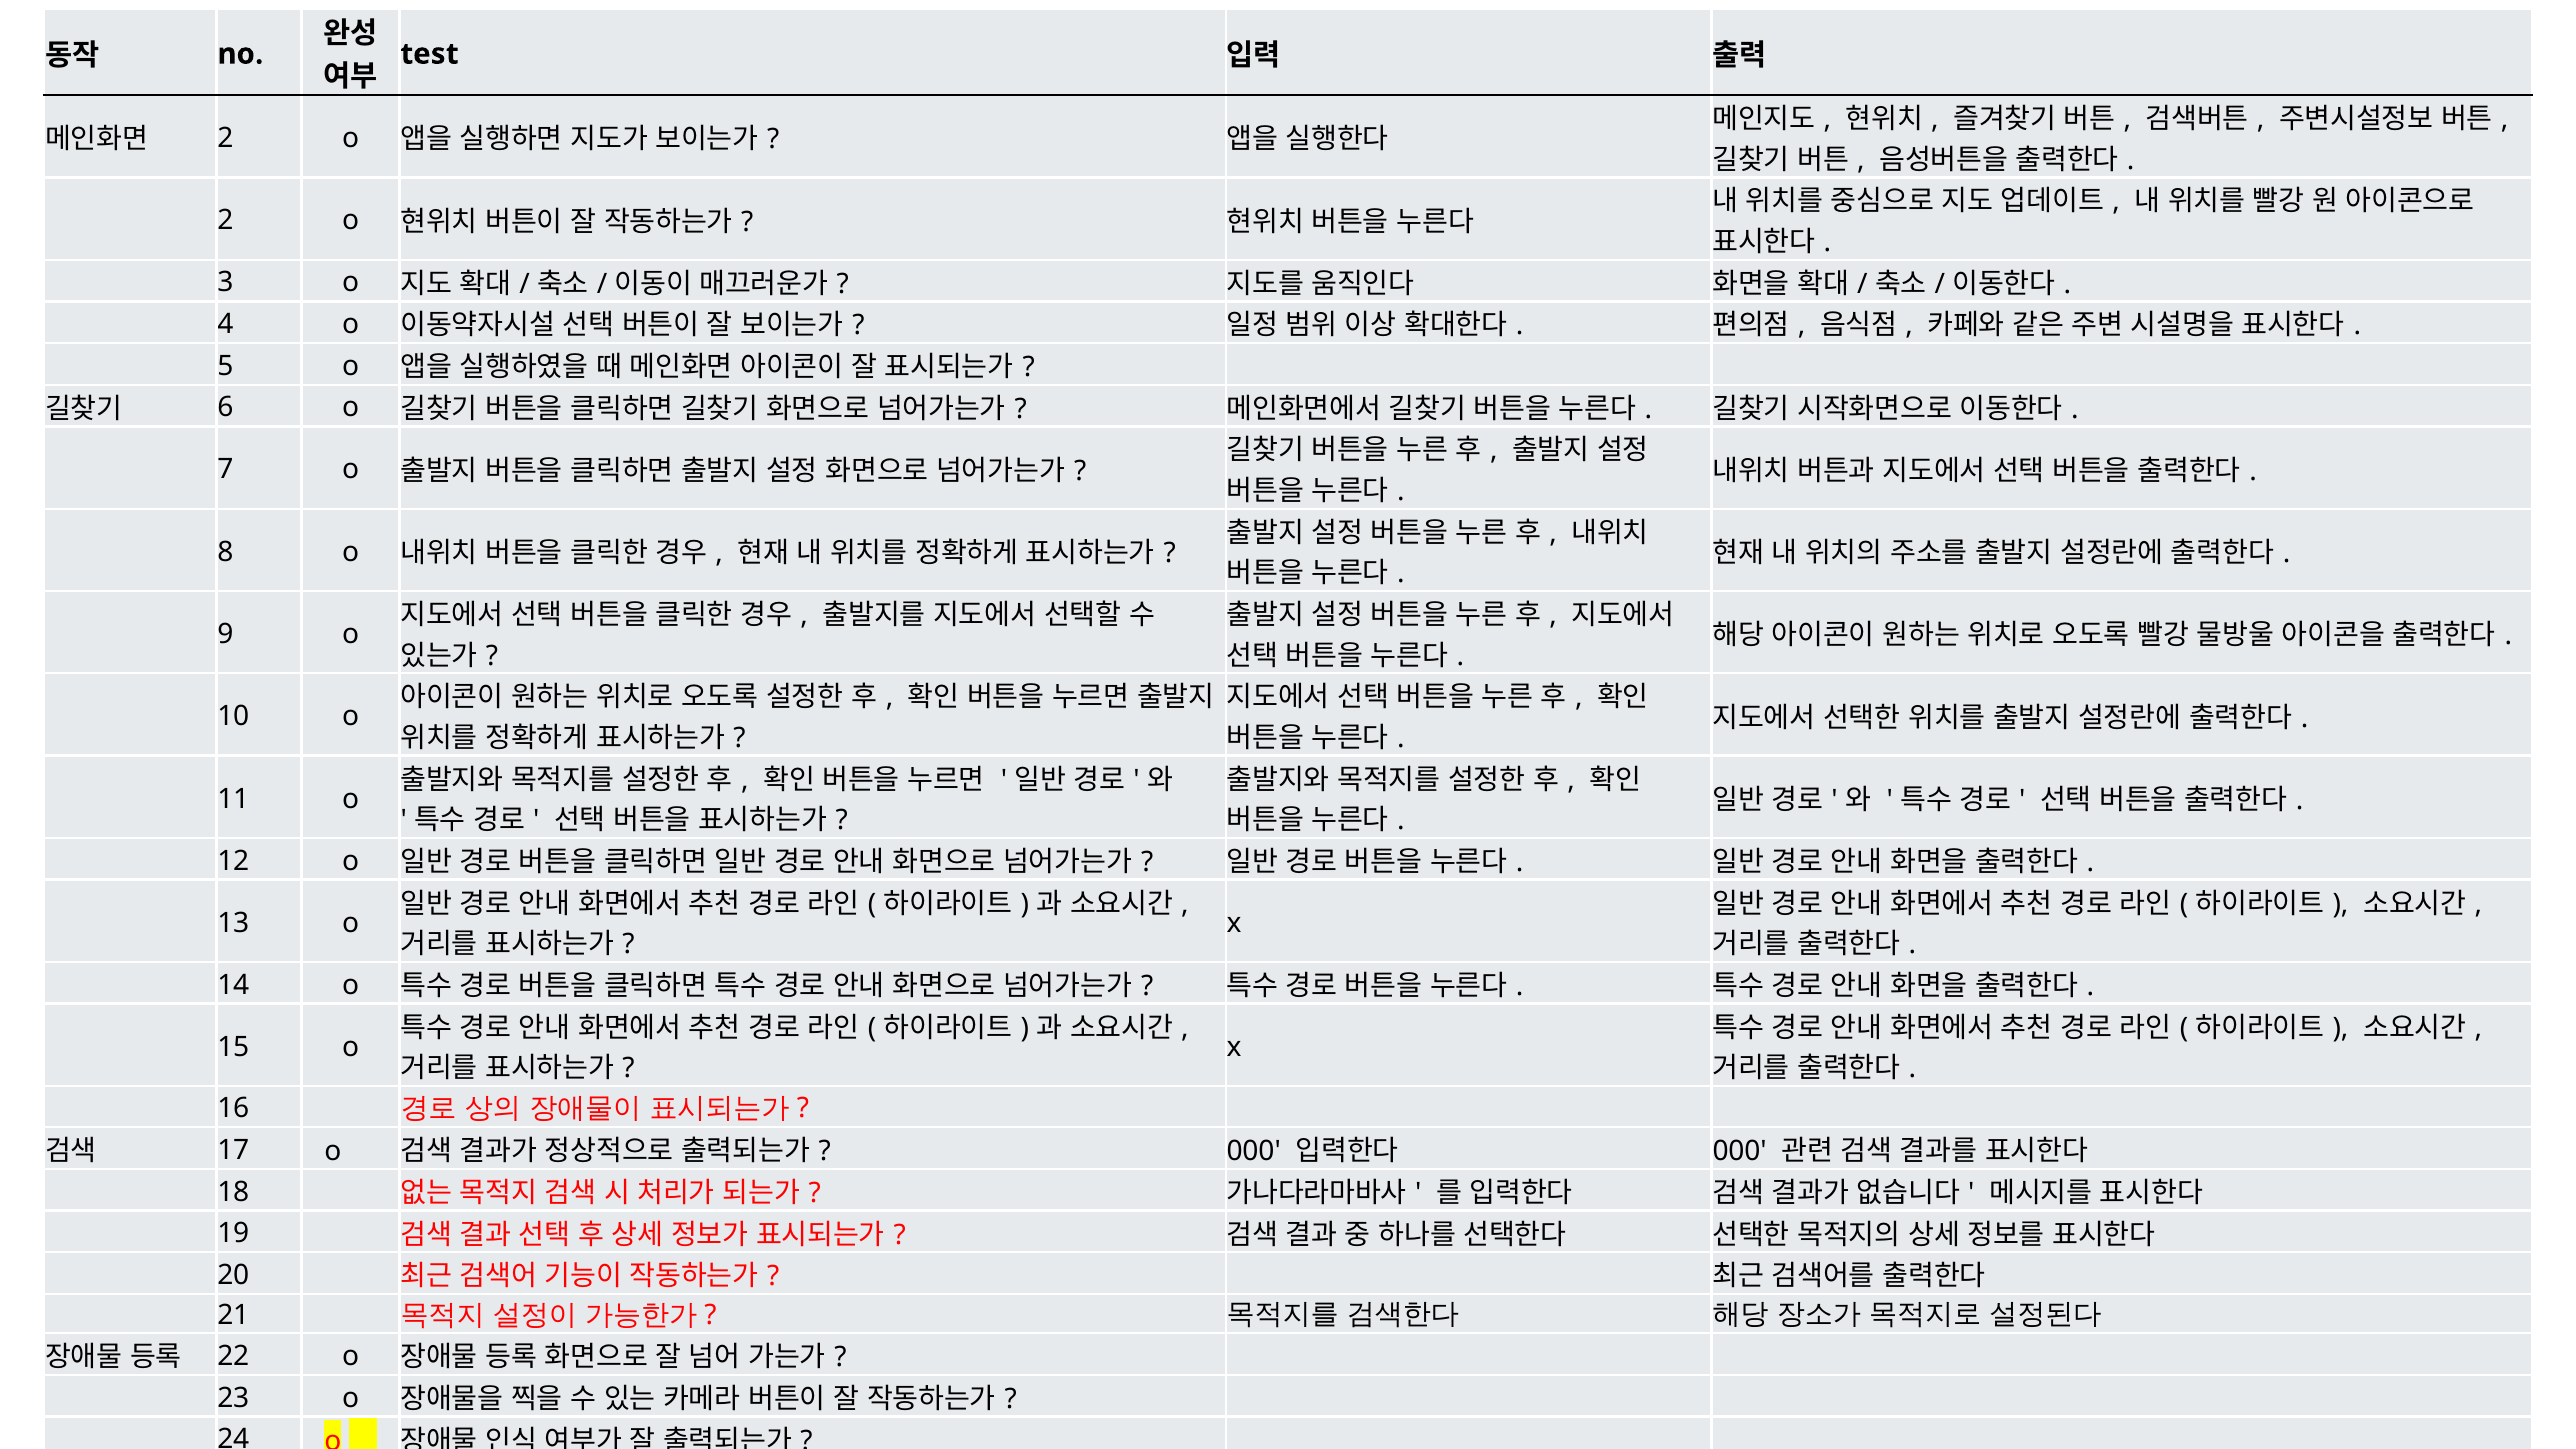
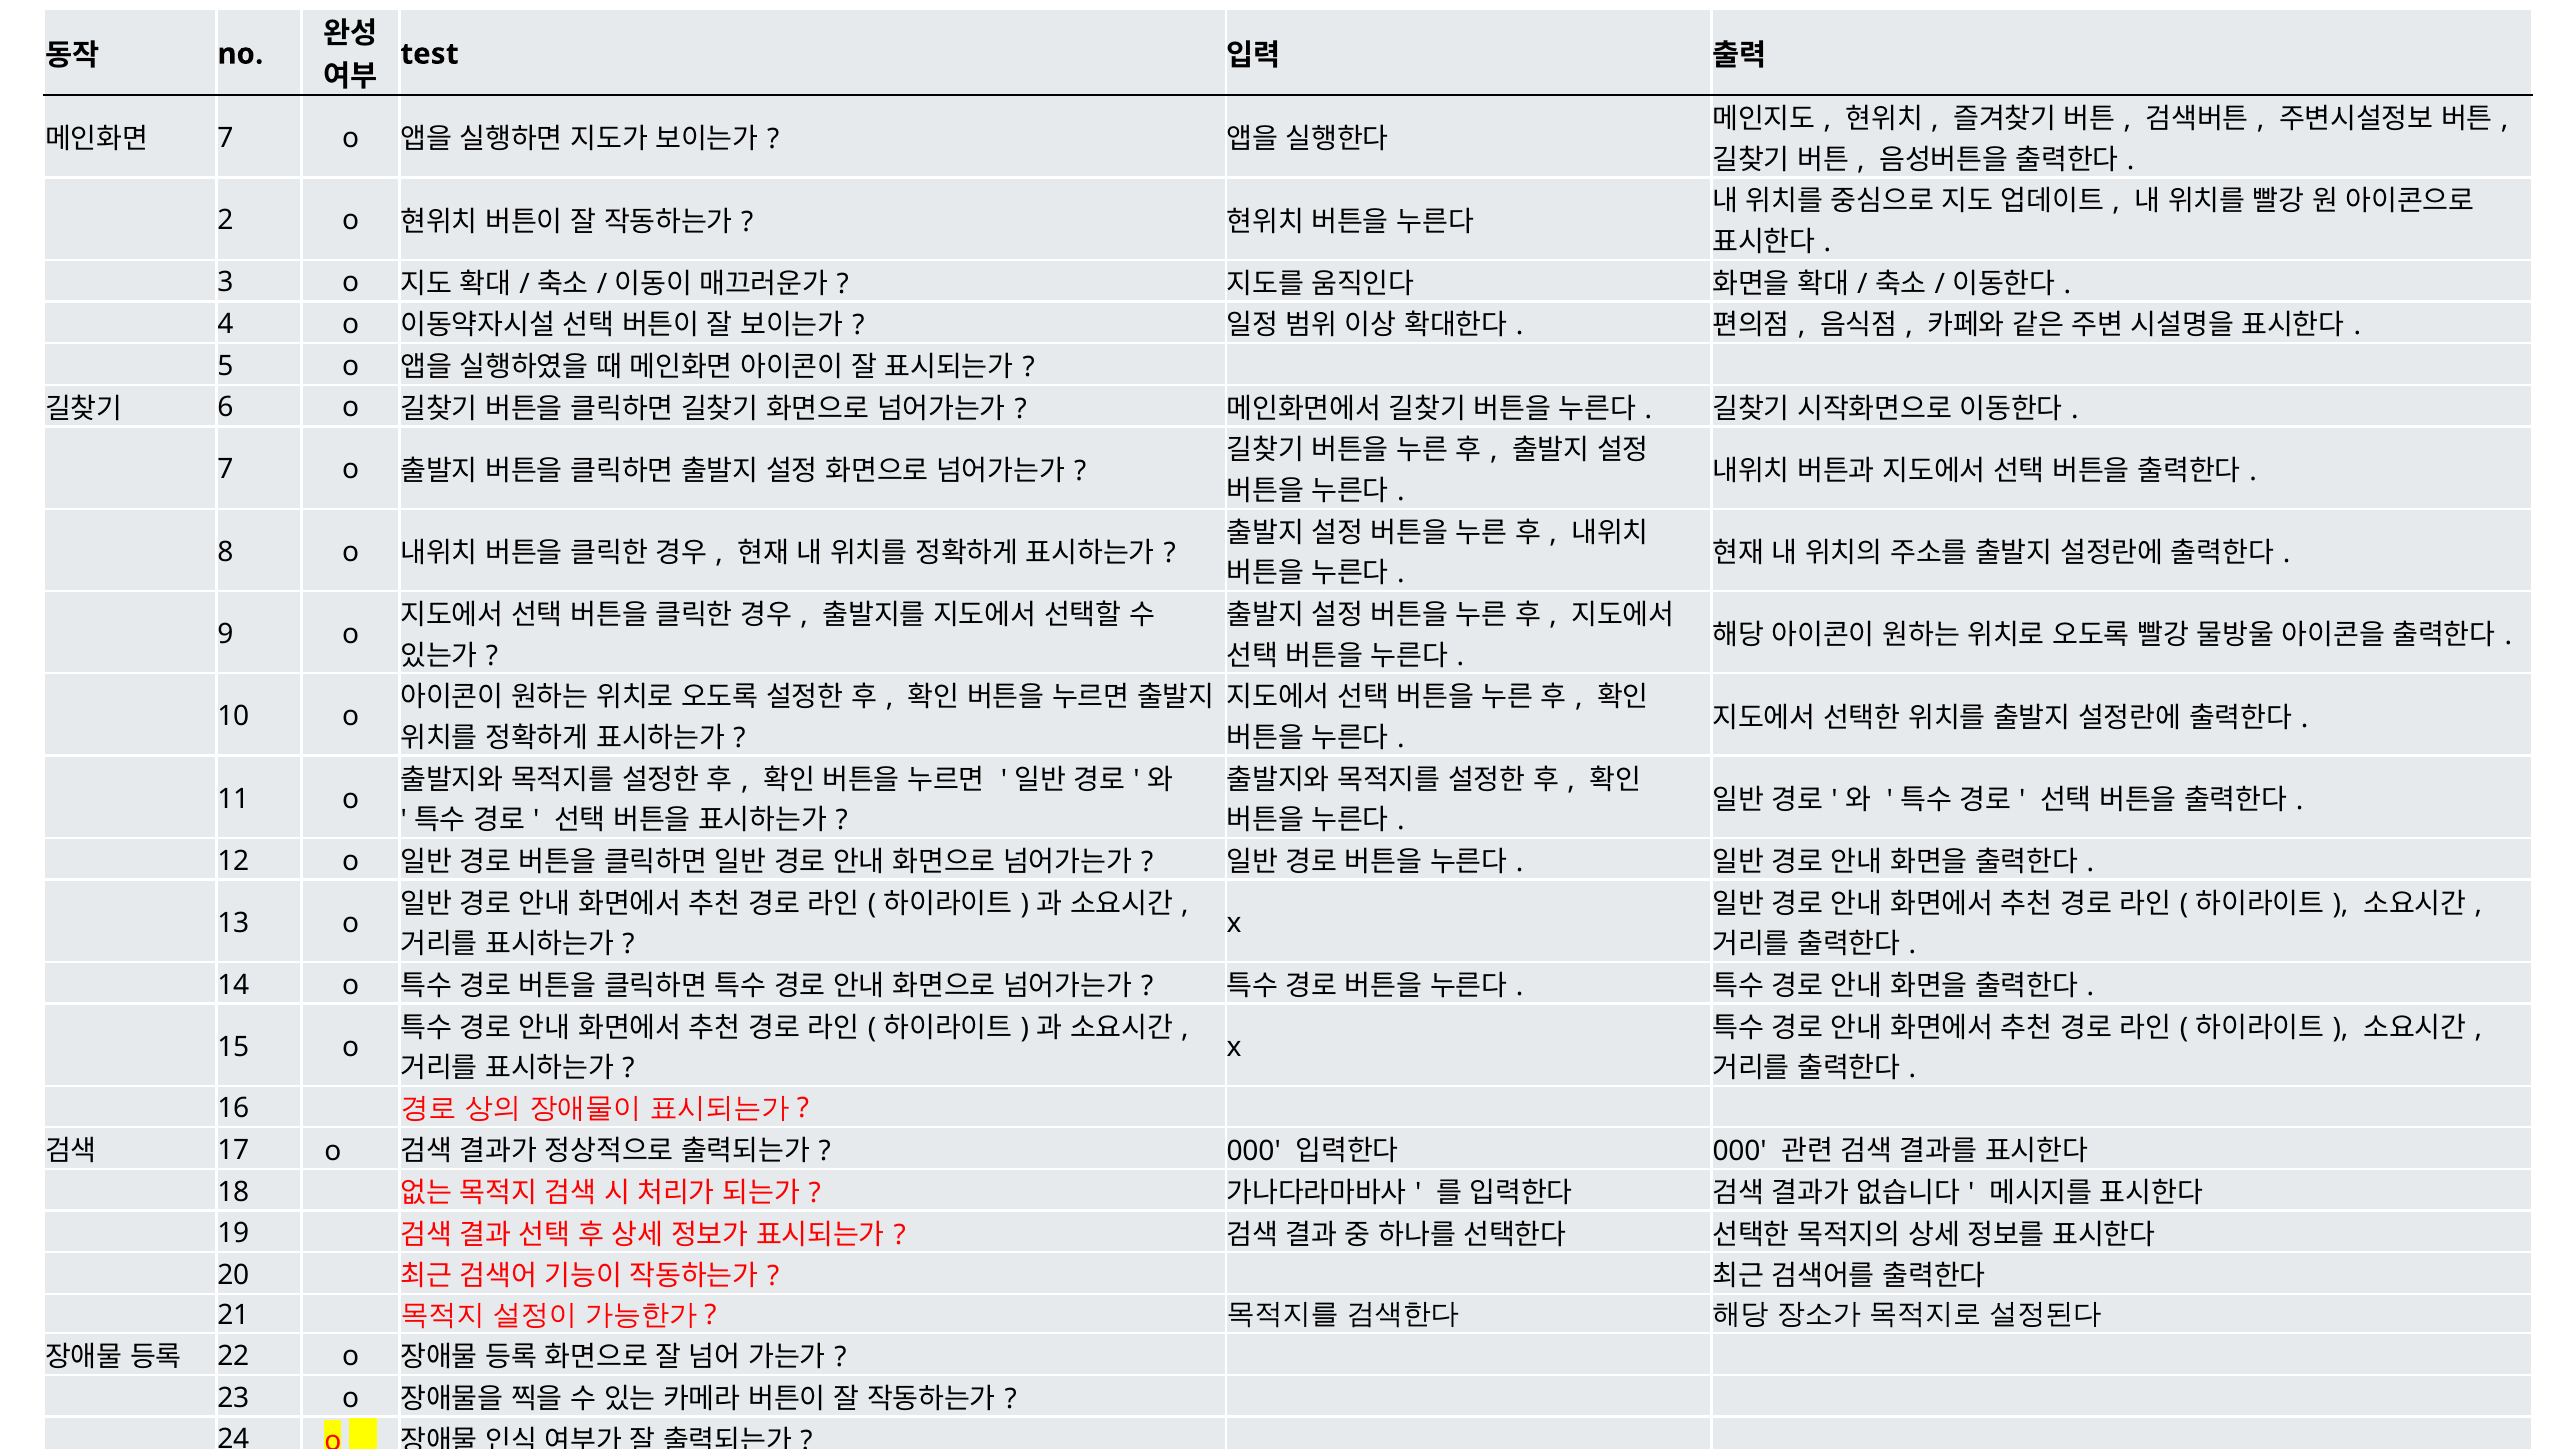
2 at (226, 138): 2 -> 7
